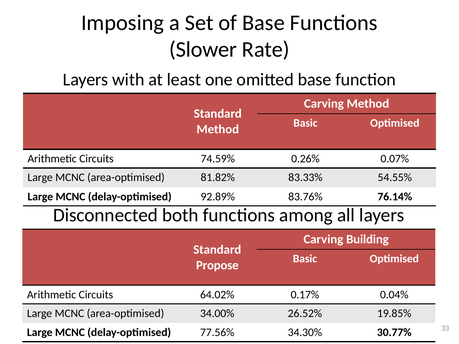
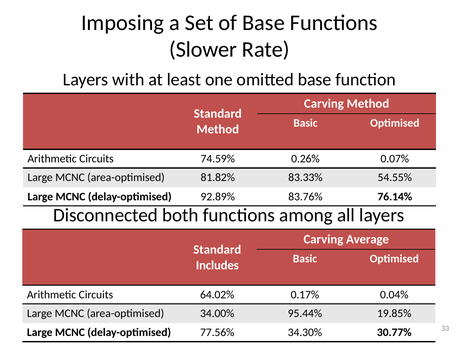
Building: Building -> Average
Propose: Propose -> Includes
26.52%: 26.52% -> 95.44%
